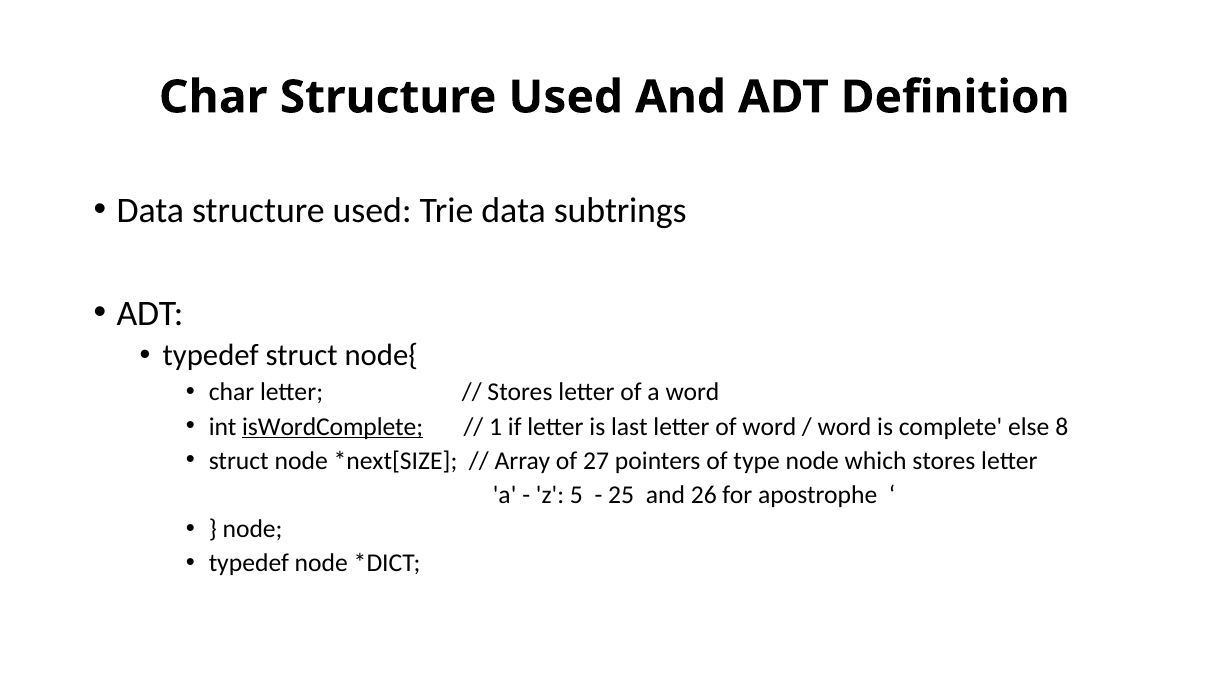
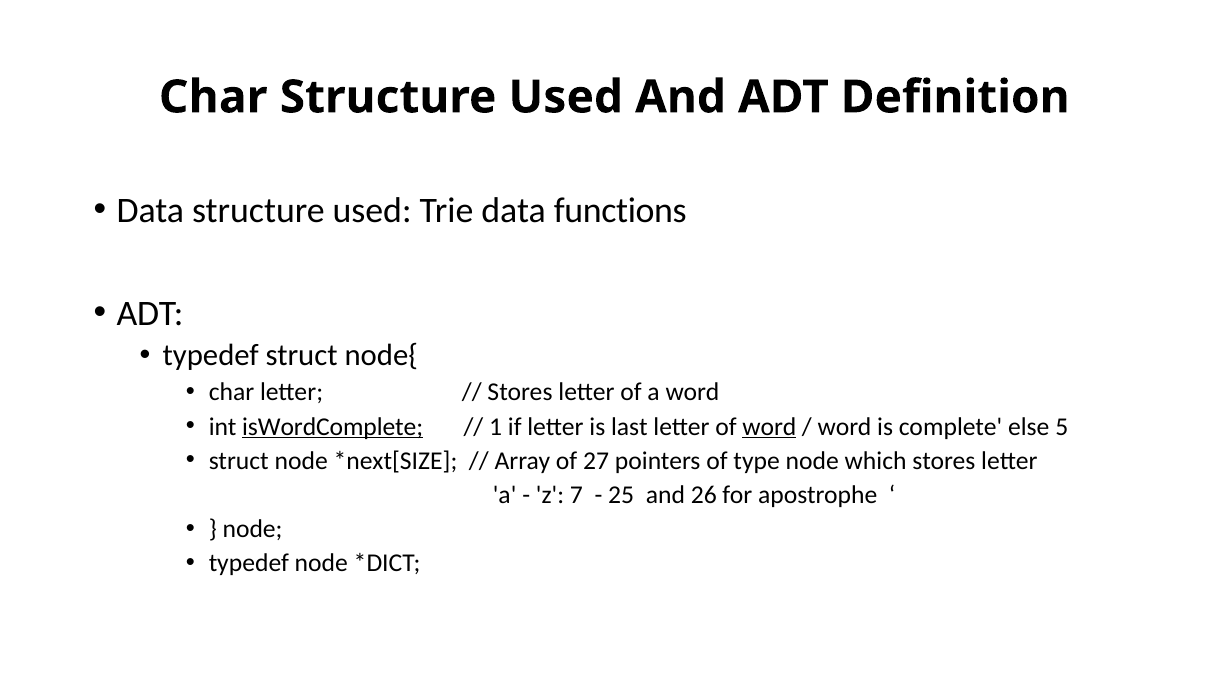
subtrings: subtrings -> functions
word at (769, 427) underline: none -> present
8: 8 -> 5
5: 5 -> 7
